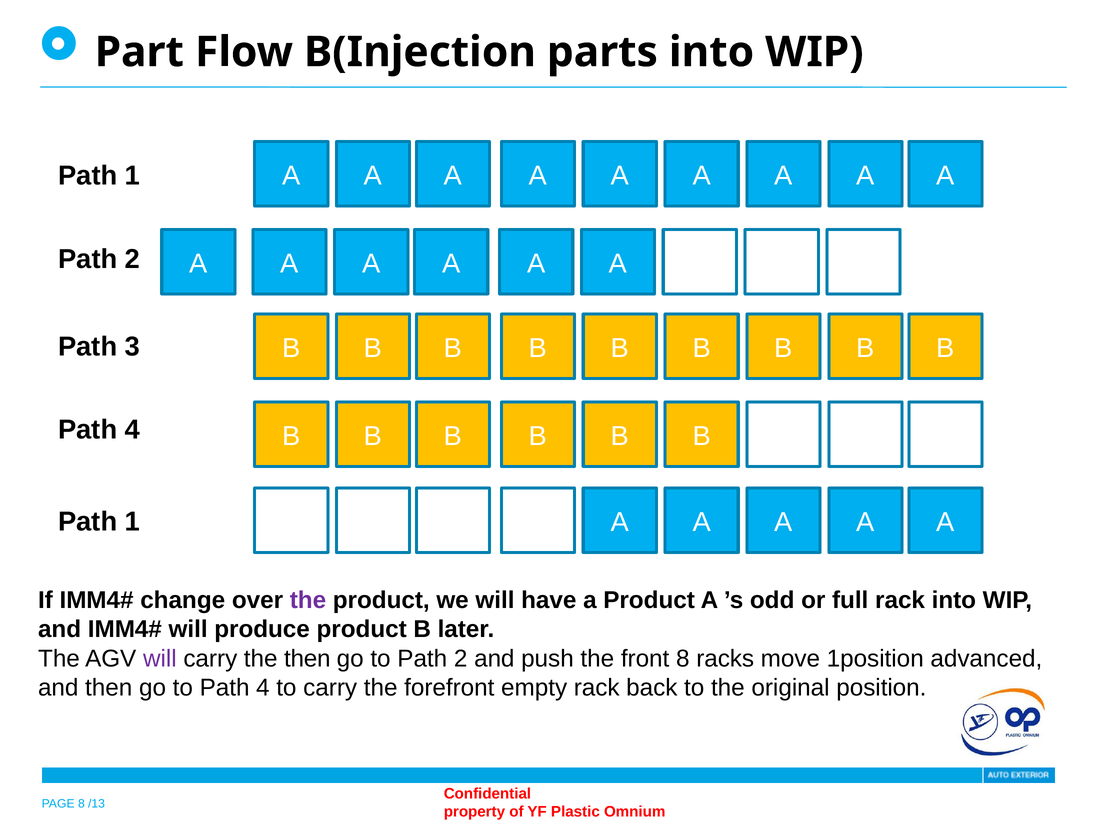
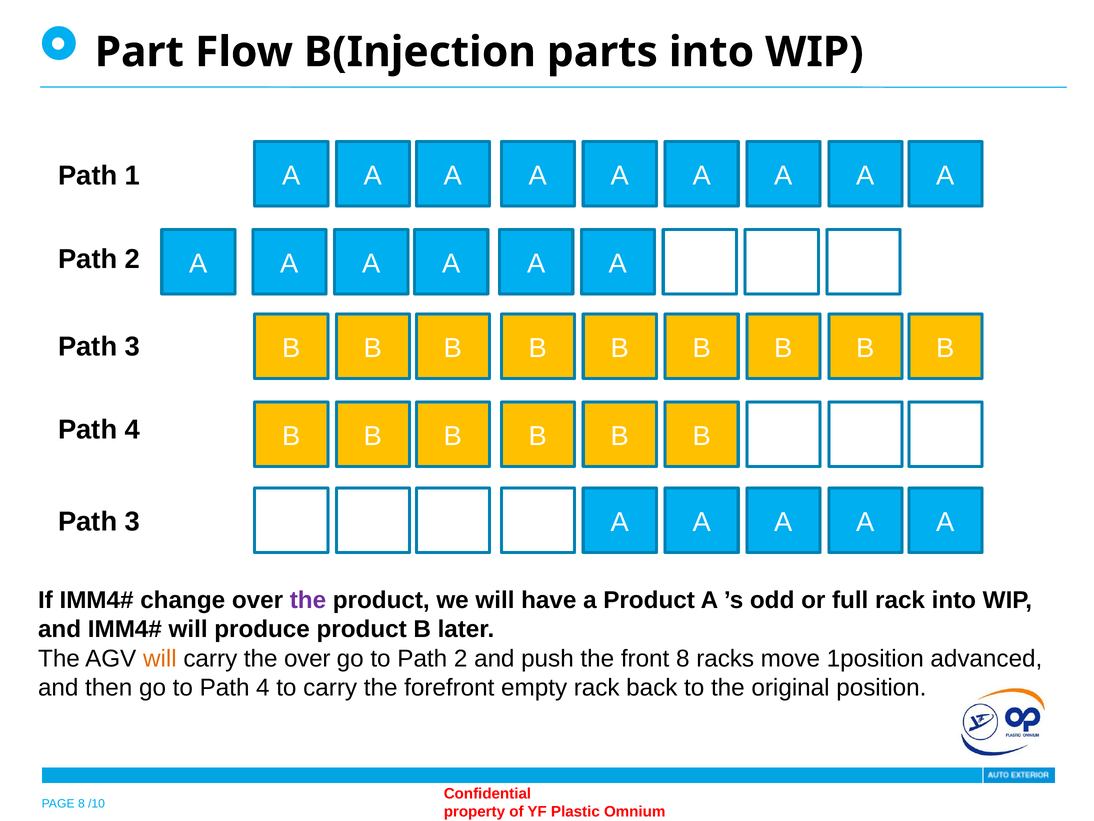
1 at (132, 522): 1 -> 3
will at (160, 658) colour: purple -> orange
the then: then -> over
/13: /13 -> /10
